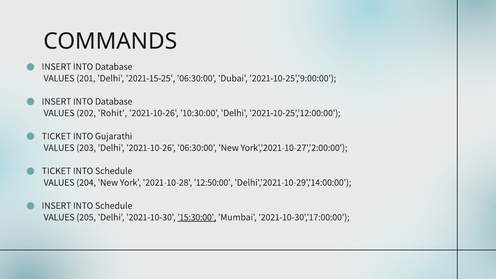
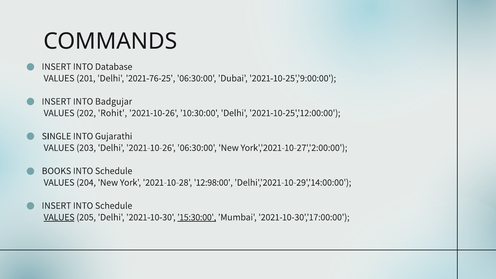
2021-15-25: 2021-15-25 -> 2021-76-25
Database at (114, 101): Database -> Badgujar
TICKET at (56, 136): TICKET -> SINGLE
TICKET at (56, 171): TICKET -> BOOKS
12:50:00: 12:50:00 -> 12:98:00
VALUES at (59, 217) underline: none -> present
